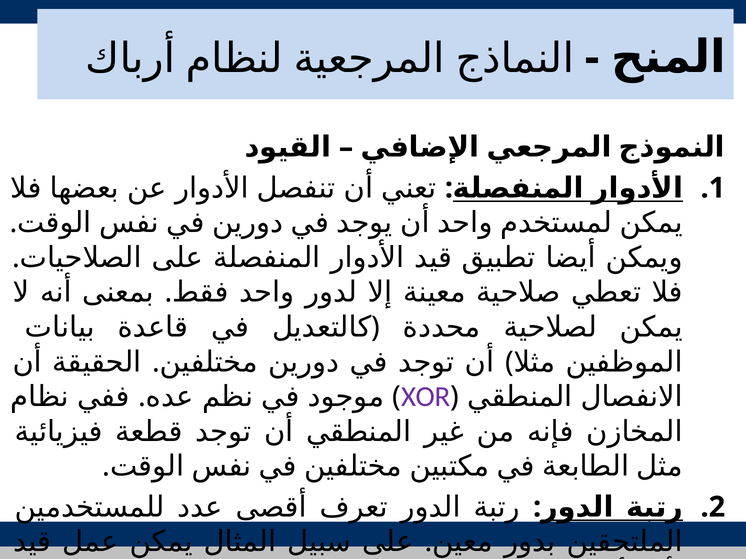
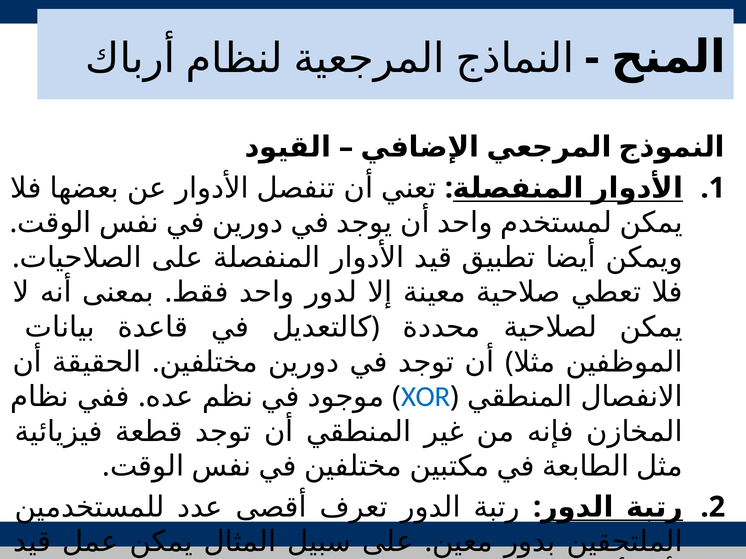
XOR colour: purple -> blue
